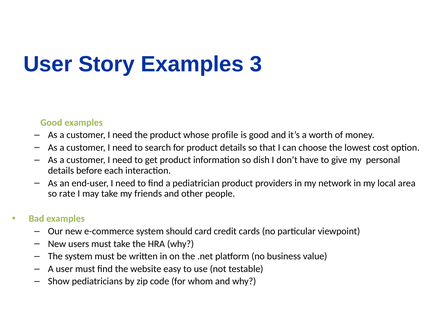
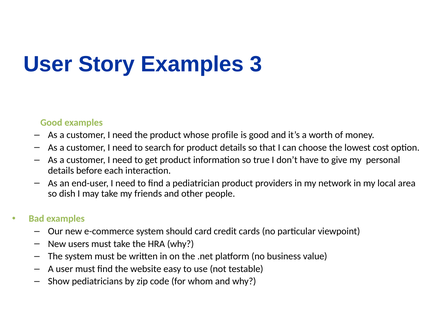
dish: dish -> true
rate: rate -> dish
